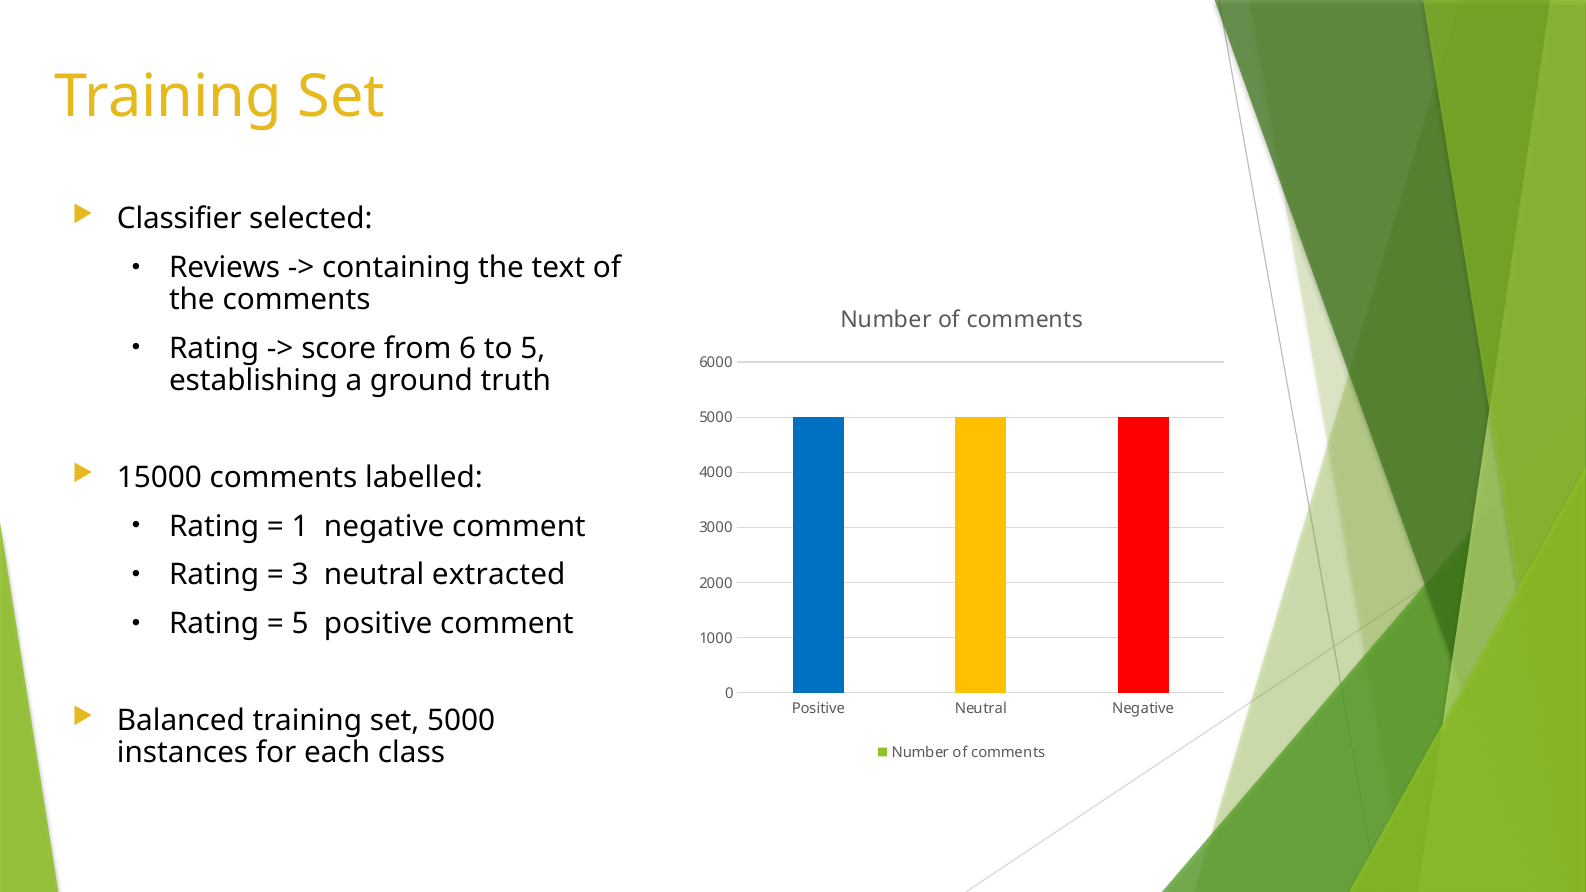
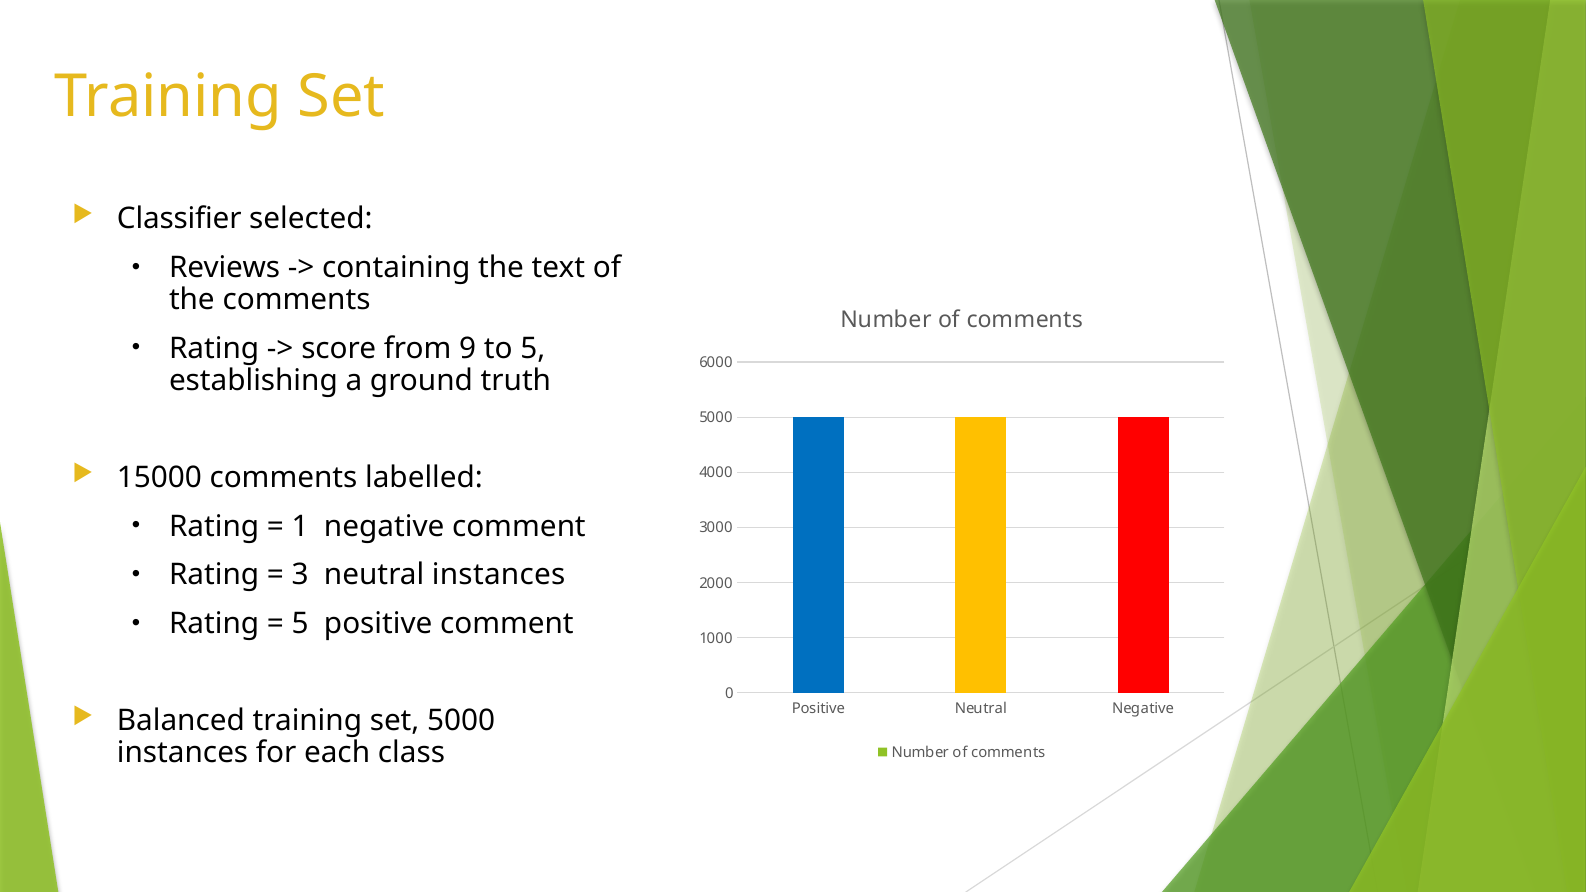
6: 6 -> 9
neutral extracted: extracted -> instances
